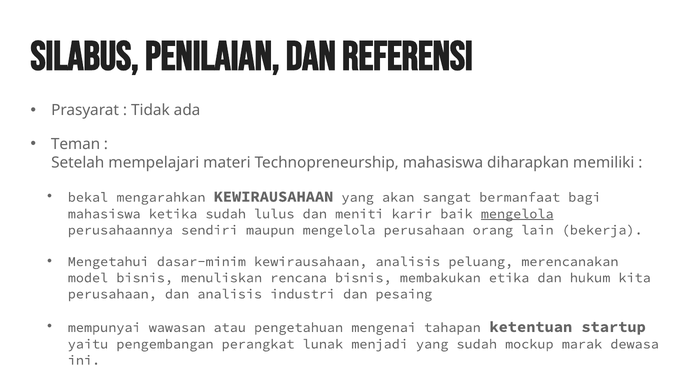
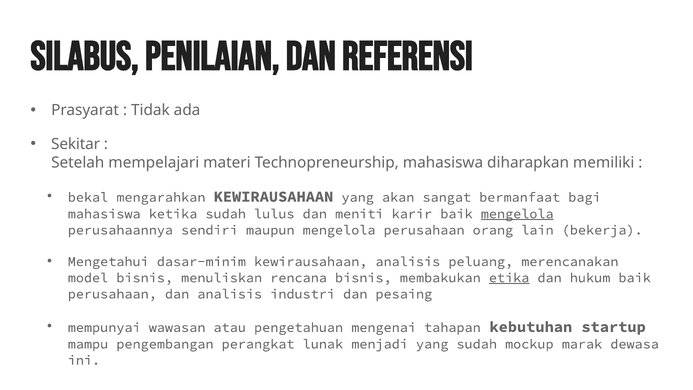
Teman: Teman -> Sekitar
etika underline: none -> present
hukum kita: kita -> baik
ketentuan: ketentuan -> kebutuhan
yaitu: yaitu -> mampu
